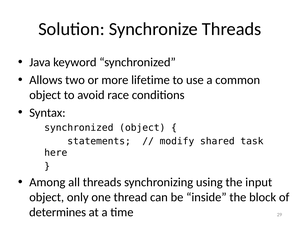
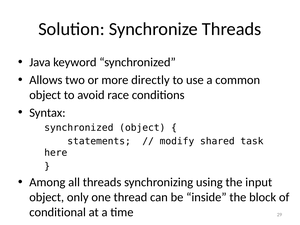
lifetime: lifetime -> directly
determines: determines -> conditional
